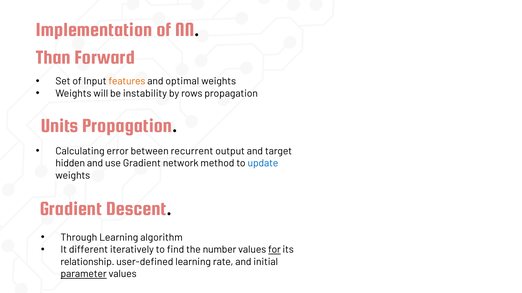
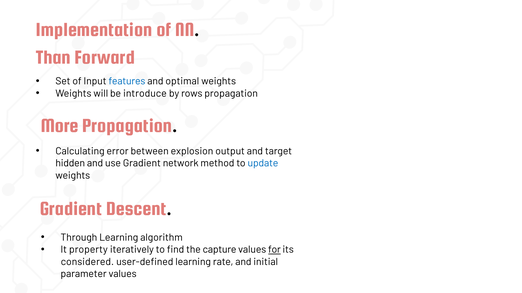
features colour: orange -> blue
instability: instability -> introduce
Units: Units -> More
recurrent: recurrent -> explosion
different: different -> property
number: number -> capture
relationship: relationship -> considered
parameter underline: present -> none
